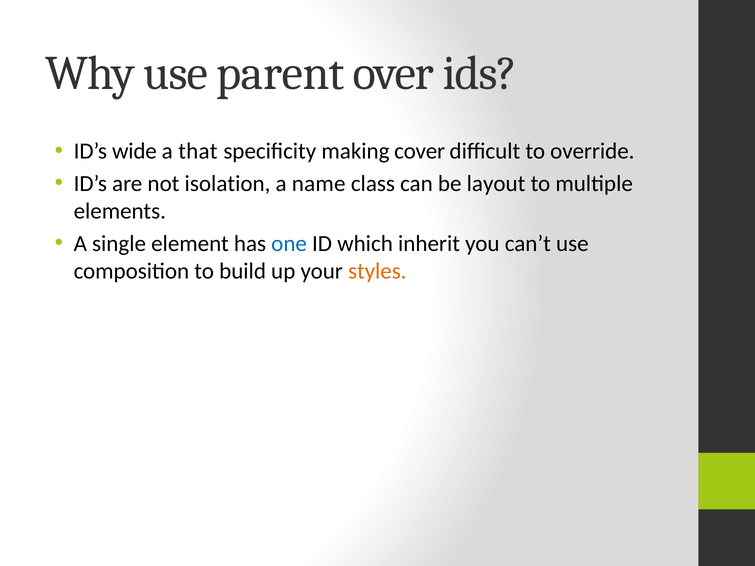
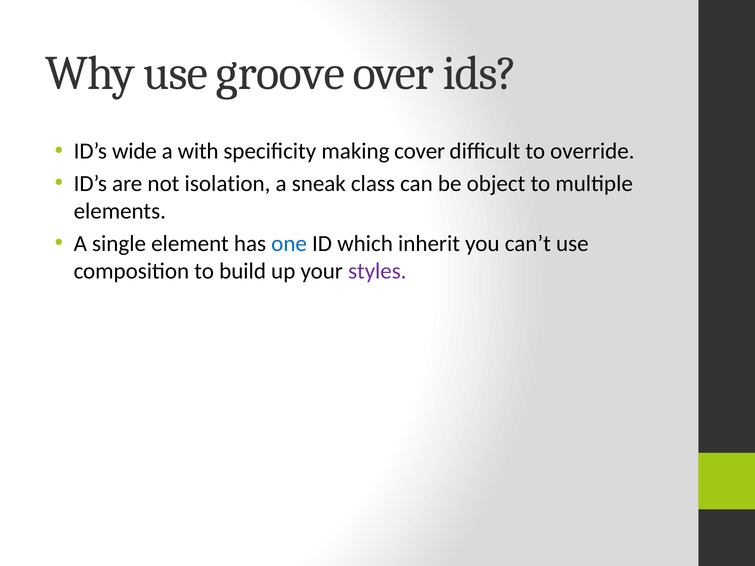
parent: parent -> groove
that: that -> with
name: name -> sneak
layout: layout -> object
styles colour: orange -> purple
